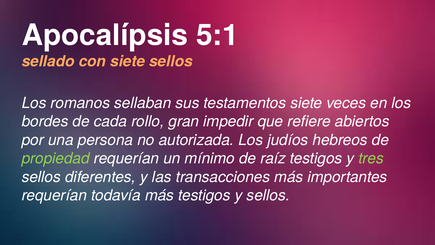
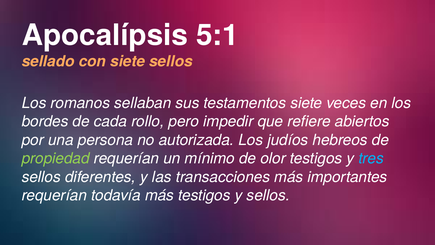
gran: gran -> pero
raíz: raíz -> olor
tres colour: light green -> light blue
